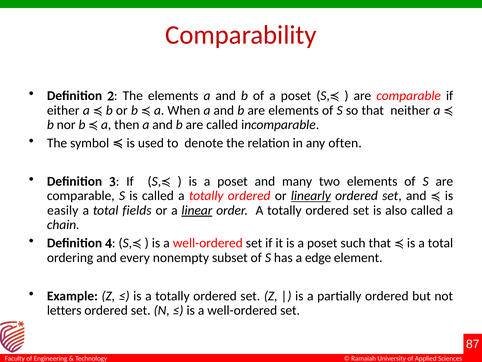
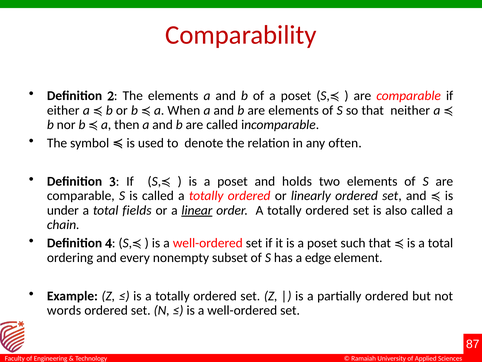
many: many -> holds
linearly underline: present -> none
easily: easily -> under
letters: letters -> words
